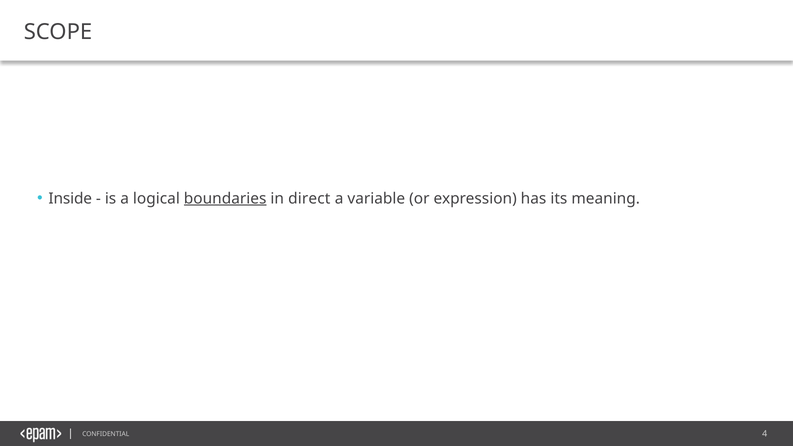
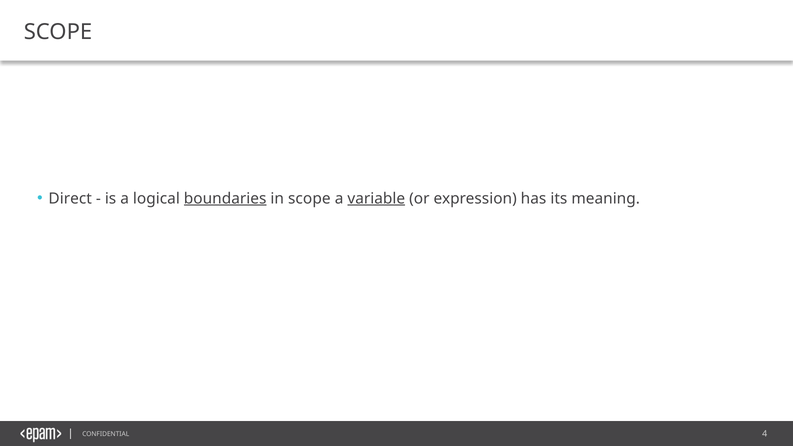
Inside: Inside -> Direct
in direct: direct -> scope
variable underline: none -> present
